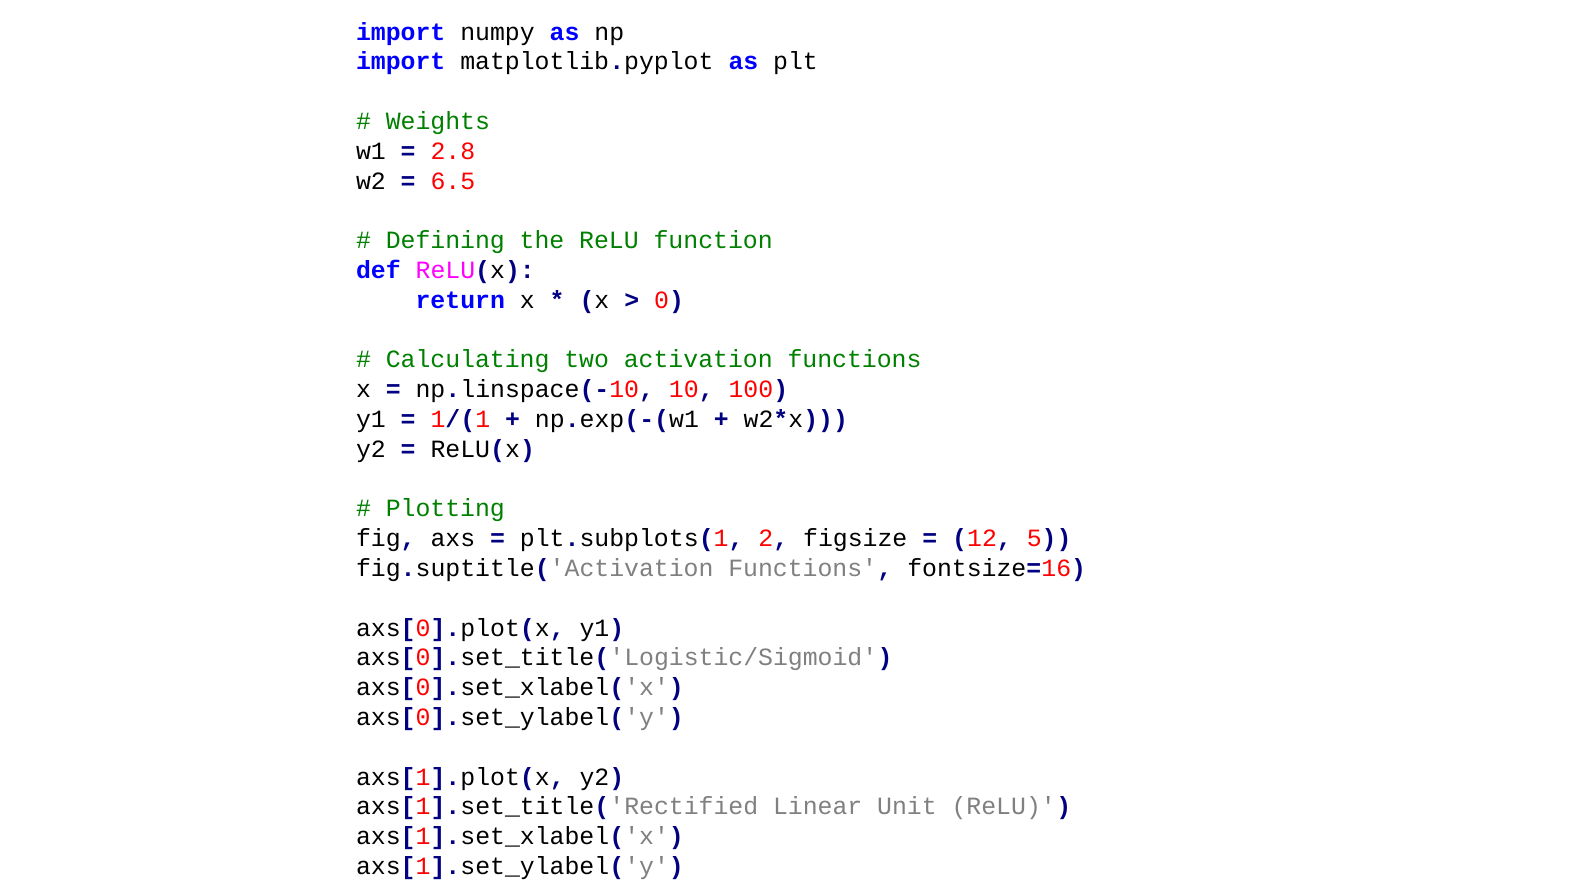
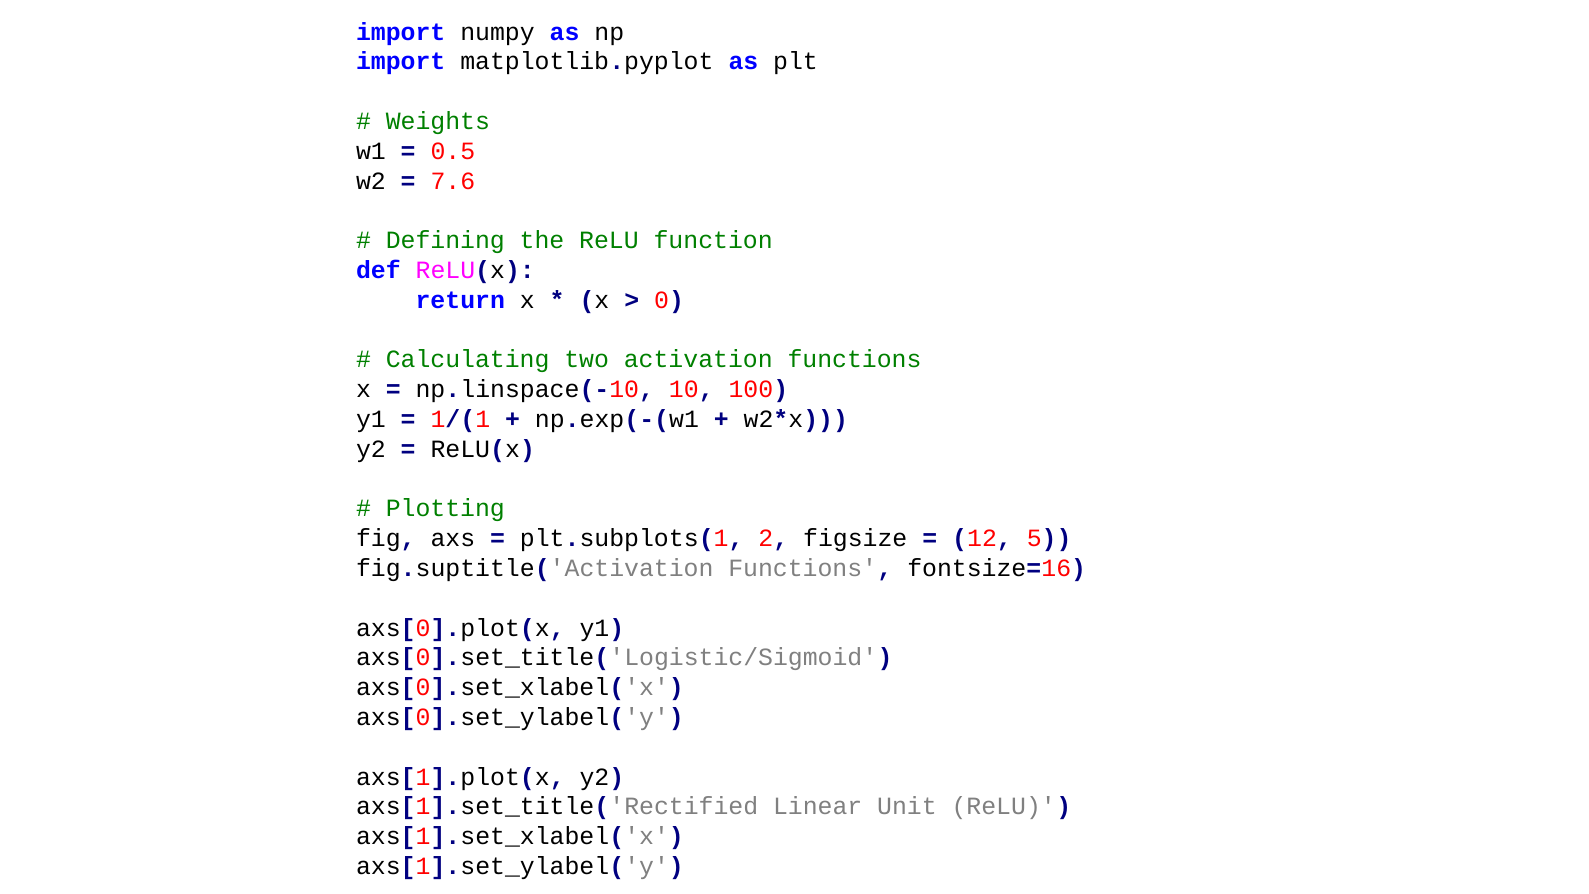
2.8: 2.8 -> 0.5
6.5: 6.5 -> 7.6
